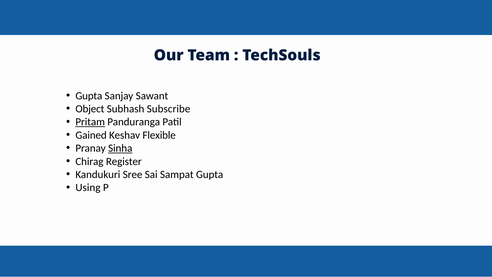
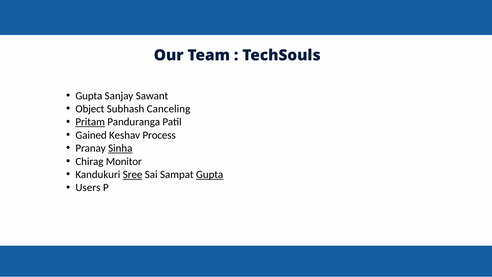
Subscribe: Subscribe -> Canceling
Flexible: Flexible -> Process
Register: Register -> Monitor
Sree underline: none -> present
Gupta at (210, 174) underline: none -> present
Using: Using -> Users
